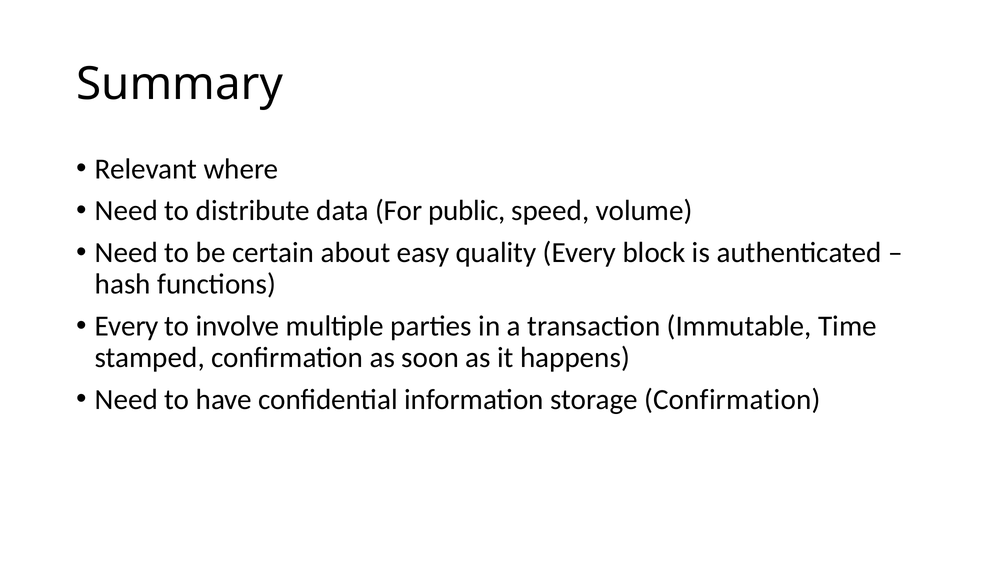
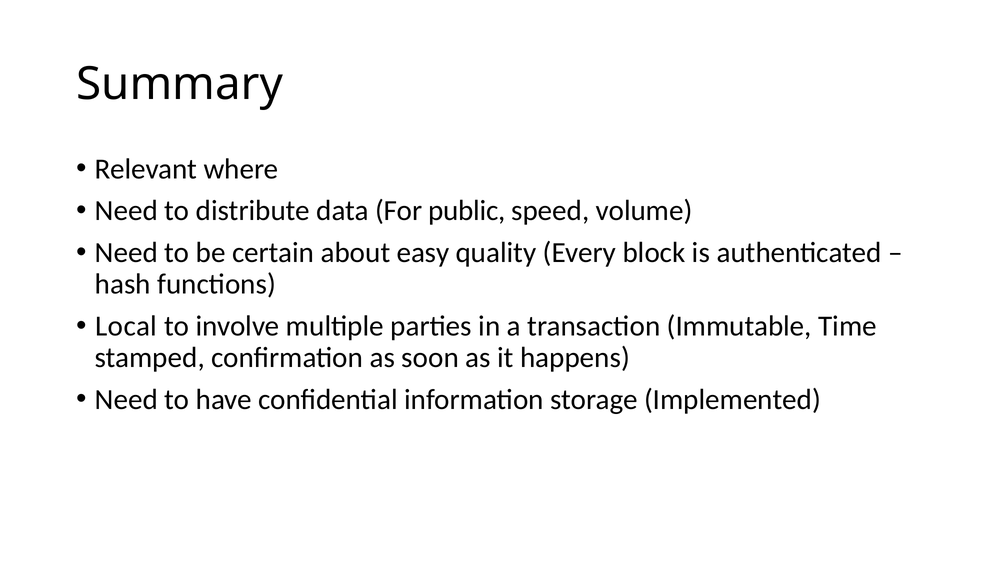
Every at (127, 326): Every -> Local
storage Confirmation: Confirmation -> Implemented
